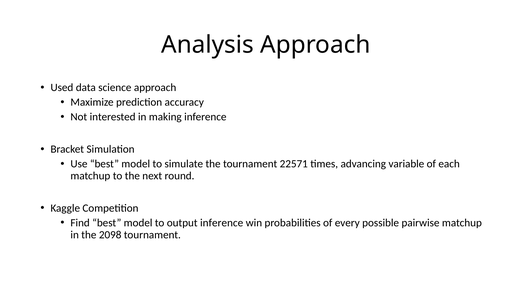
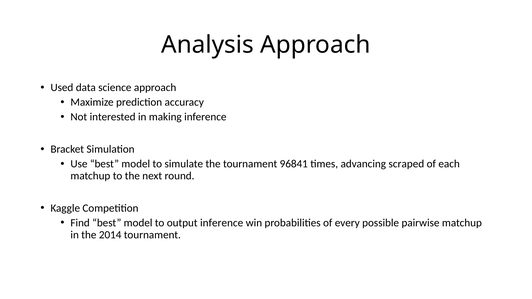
22571: 22571 -> 96841
variable: variable -> scraped
2098: 2098 -> 2014
